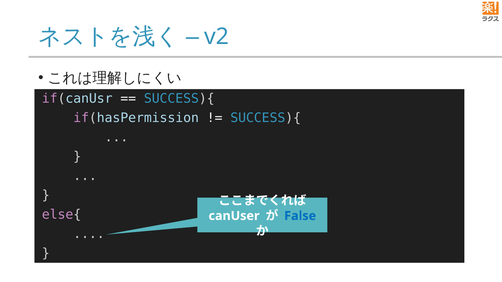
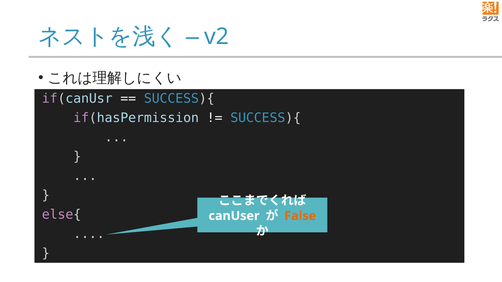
False colour: blue -> orange
